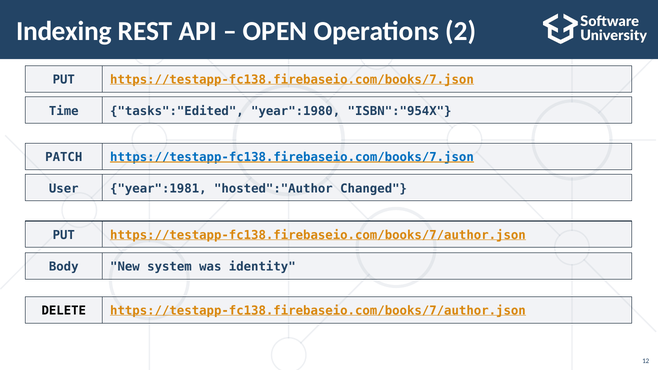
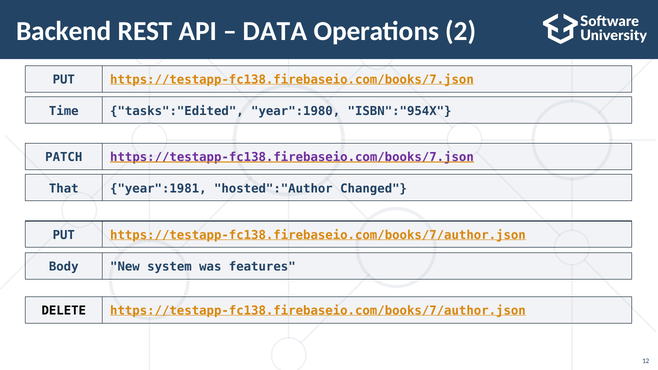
Indexing: Indexing -> Backend
OPEN: OPEN -> DATA
https://testapp-fc138.firebaseio.com/books/7.json at (292, 157) colour: blue -> purple
User: User -> That
identity: identity -> features
